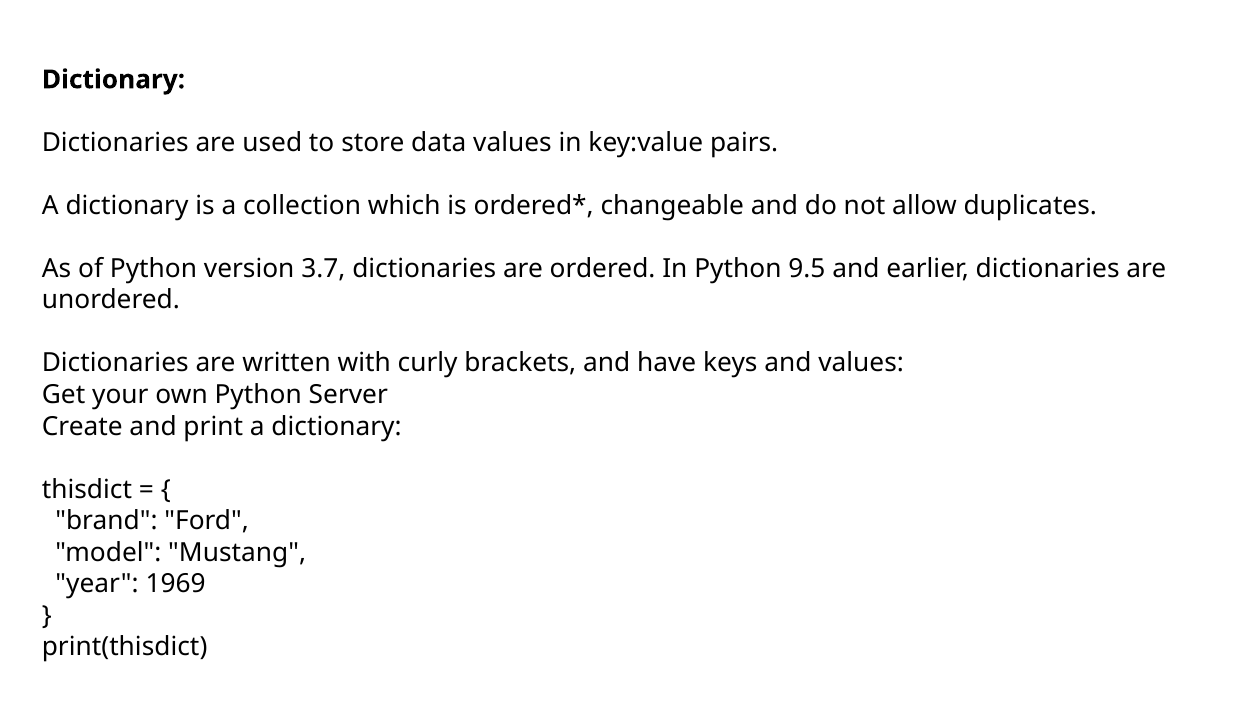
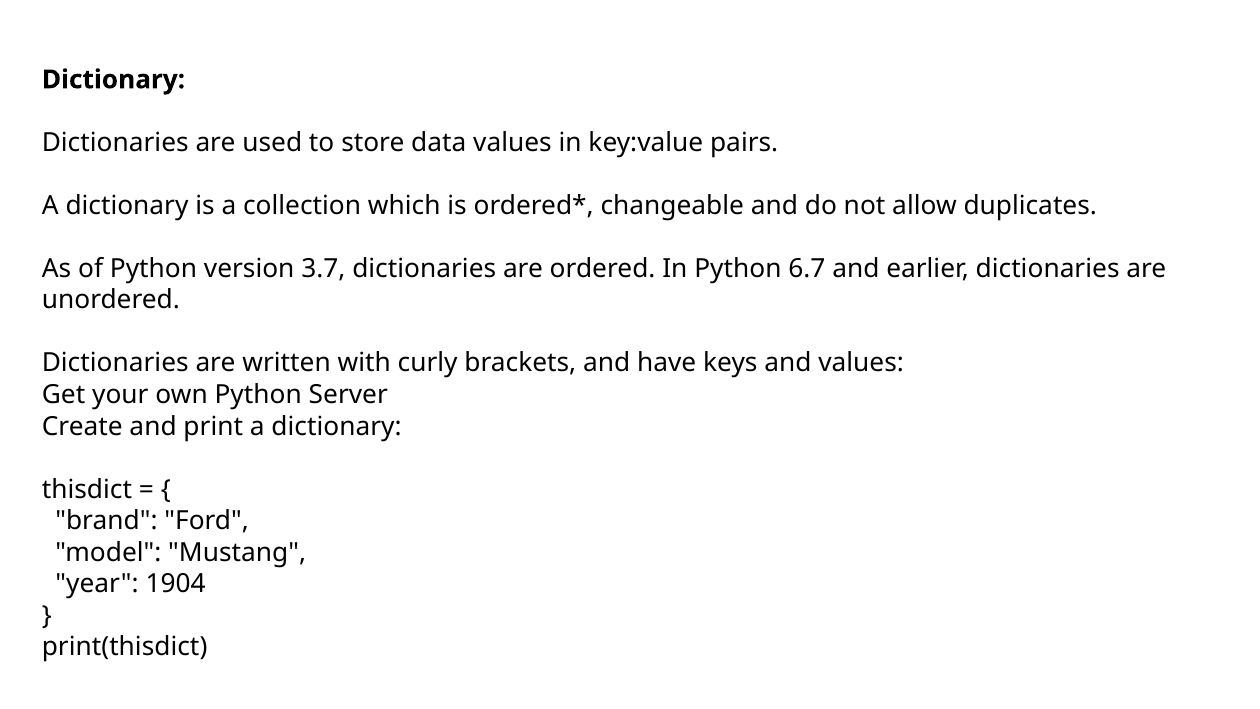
9.5: 9.5 -> 6.7
1969: 1969 -> 1904
